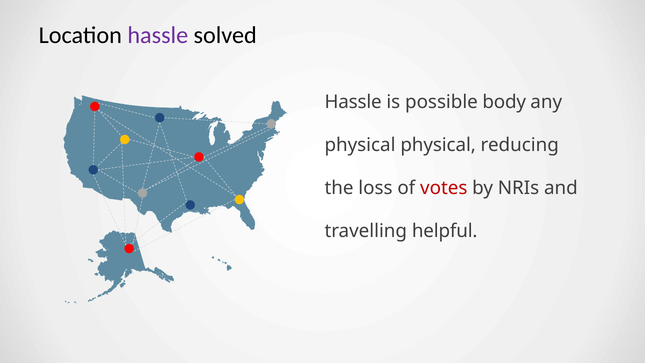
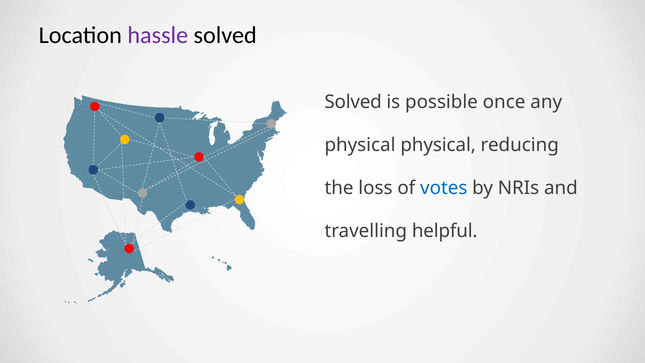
Hassle at (353, 102): Hassle -> Solved
body: body -> once
votes colour: red -> blue
